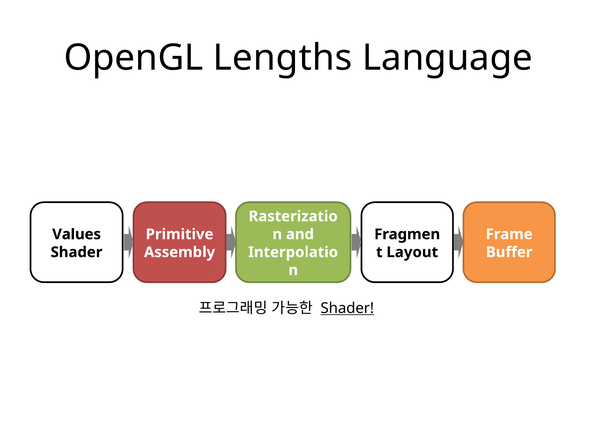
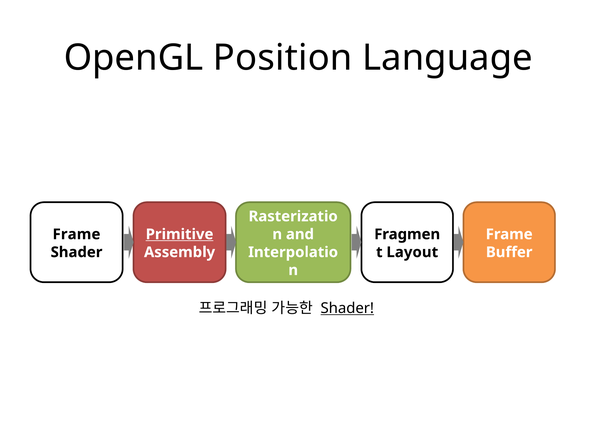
Lengths: Lengths -> Position
Values at (77, 234): Values -> Frame
Primitive underline: none -> present
